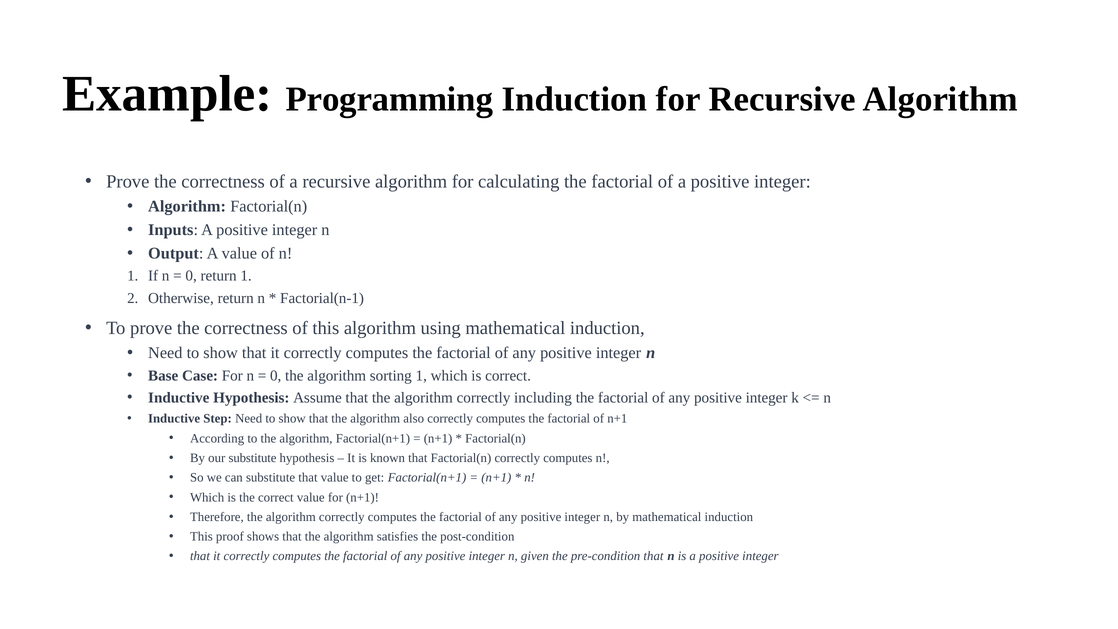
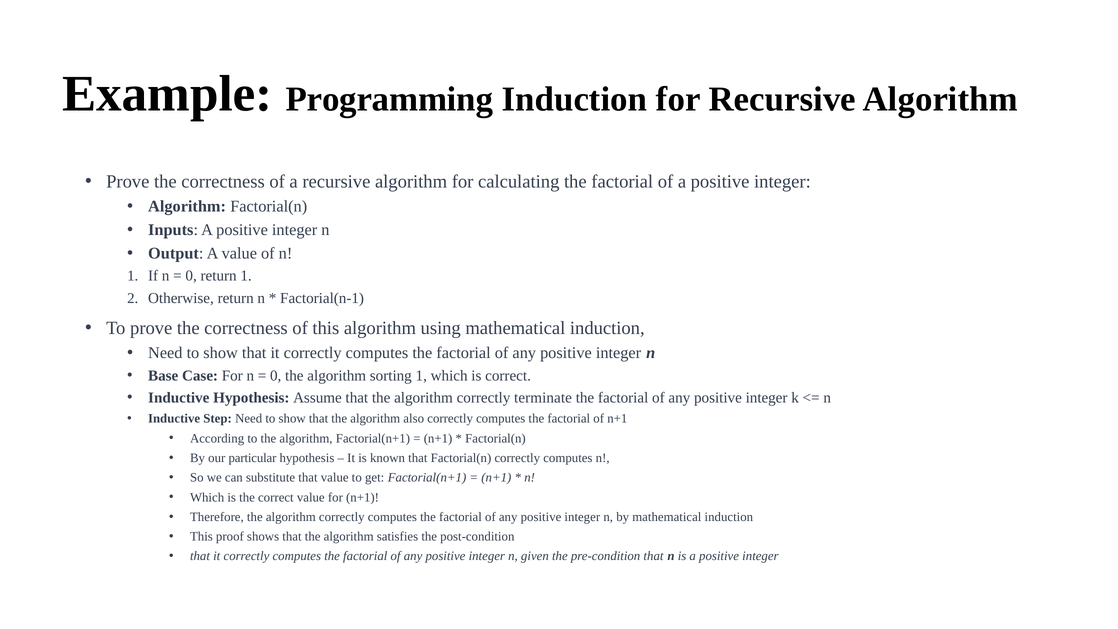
including: including -> terminate
our substitute: substitute -> particular
